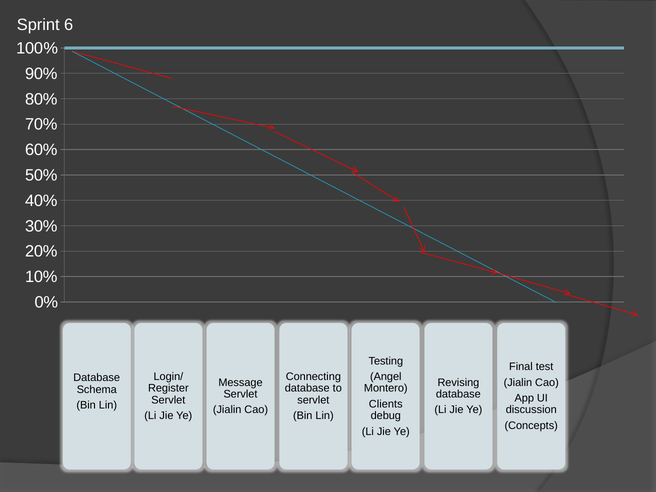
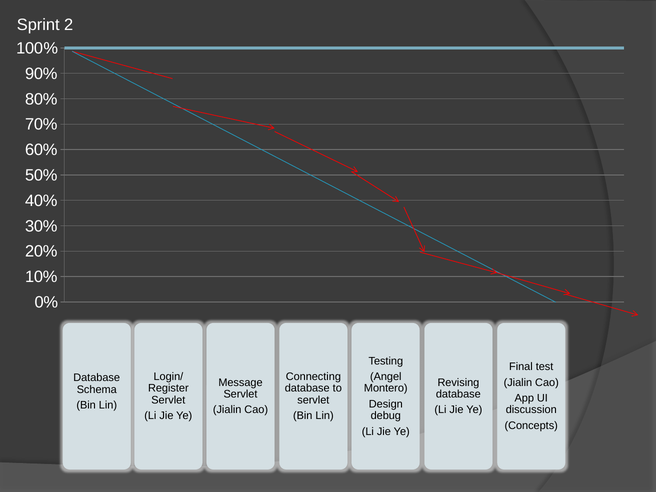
6: 6 -> 2
Clients: Clients -> Design
